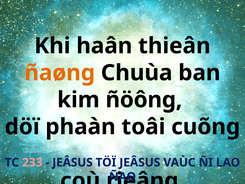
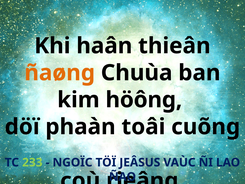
ñöông: ñöông -> höông
233 colour: pink -> light green
JEÂSUS at (73, 162): JEÂSUS -> NGOÏC
